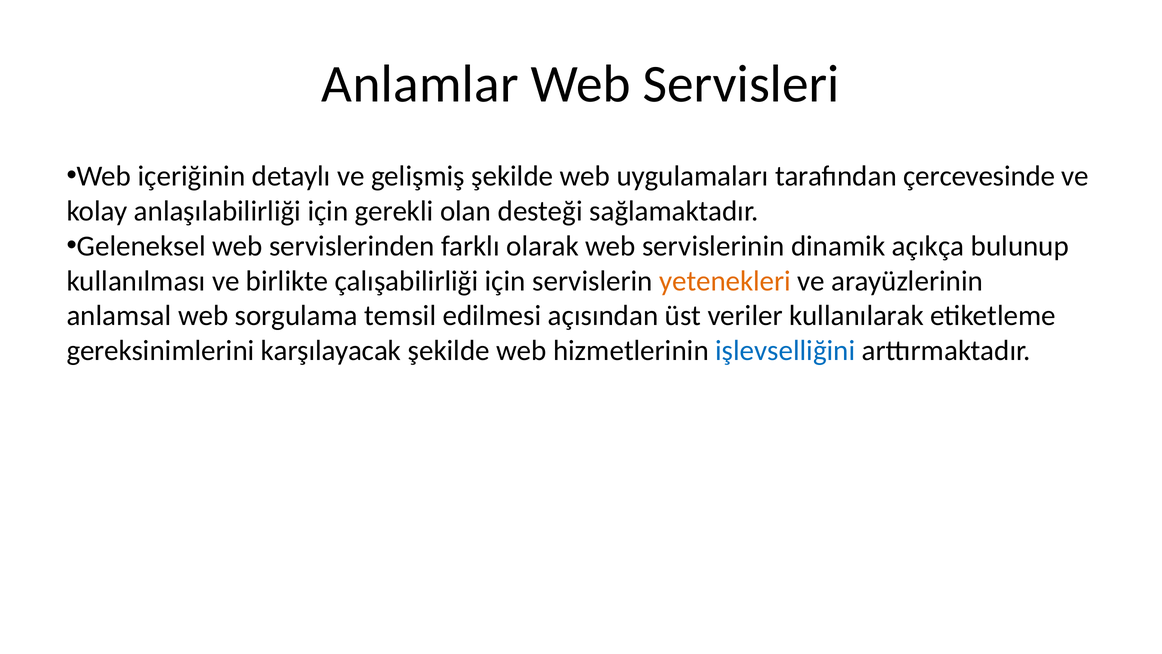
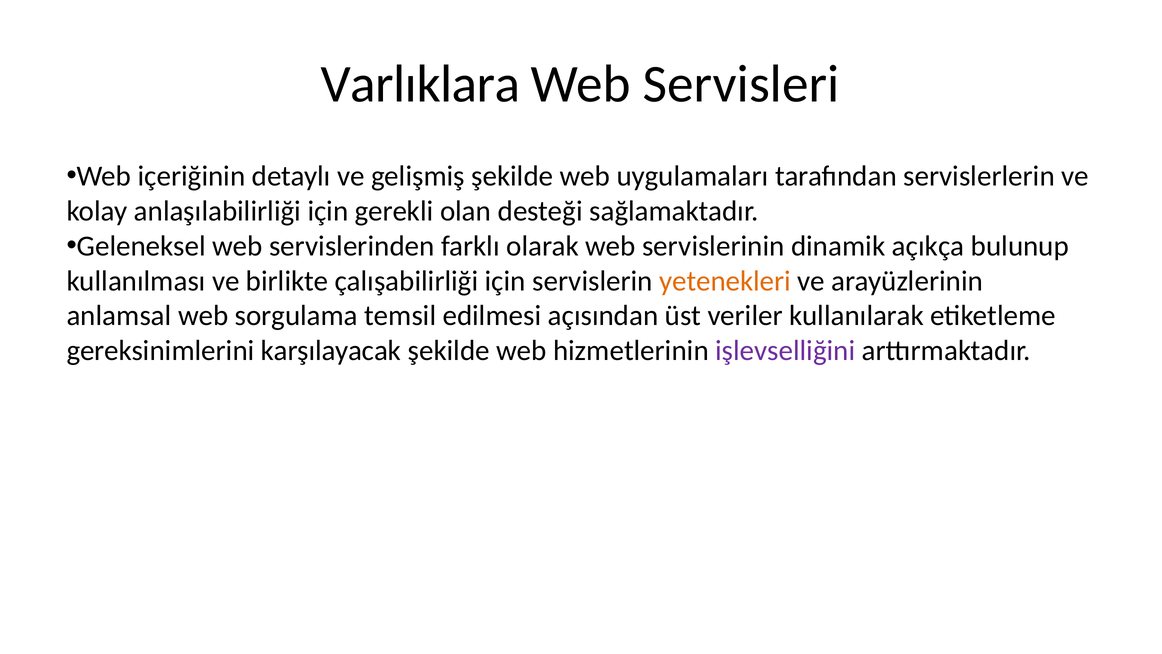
Anlamlar: Anlamlar -> Varlıklara
çercevesinde: çercevesinde -> servislerlerin
işlevselliğini colour: blue -> purple
